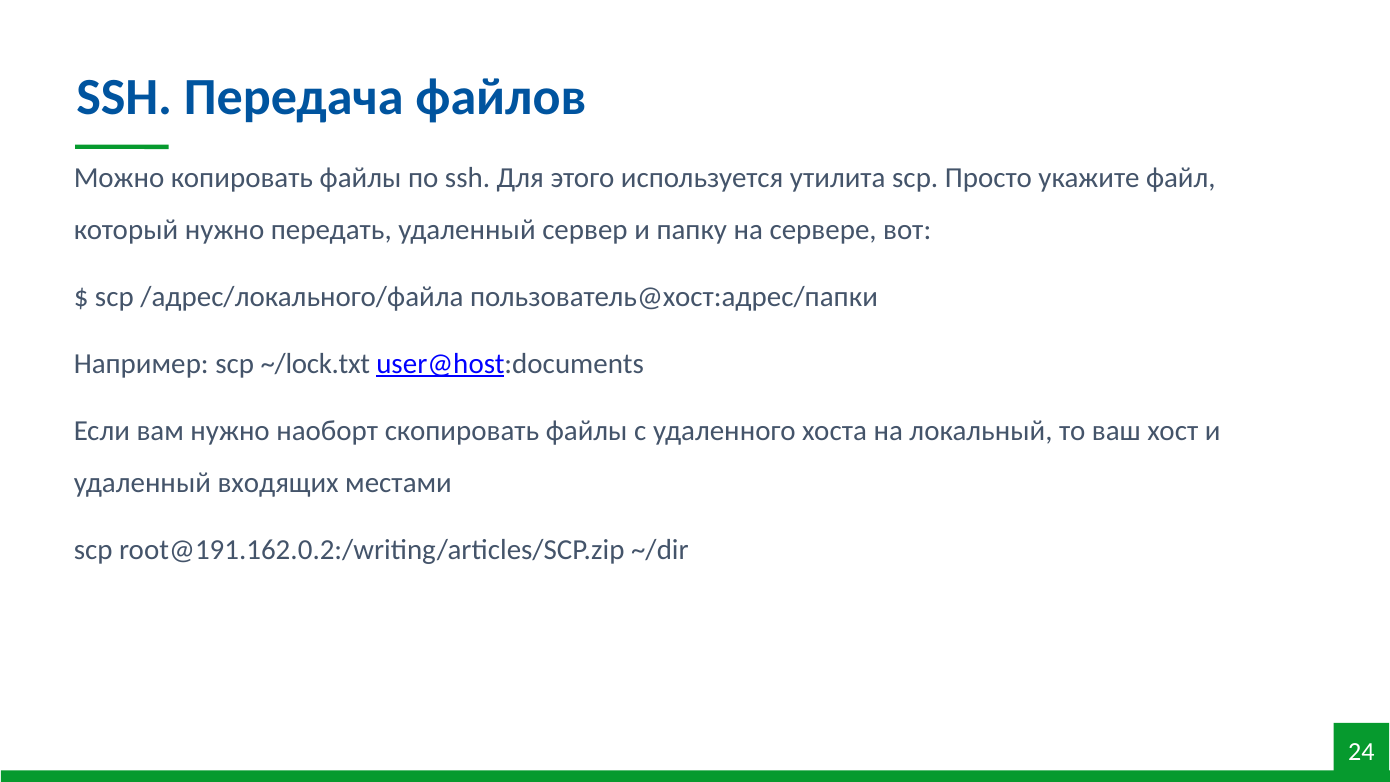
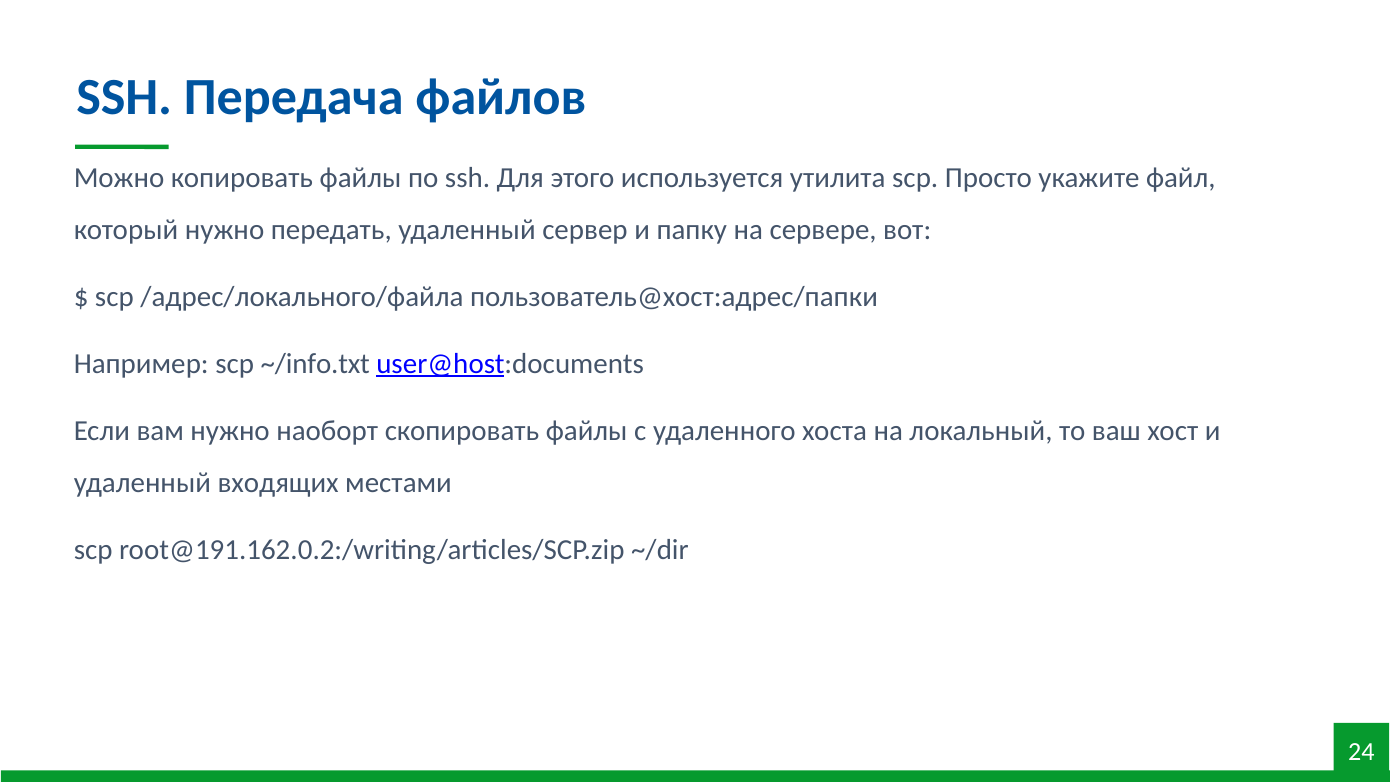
~/lock.txt: ~/lock.txt -> ~/info.txt
